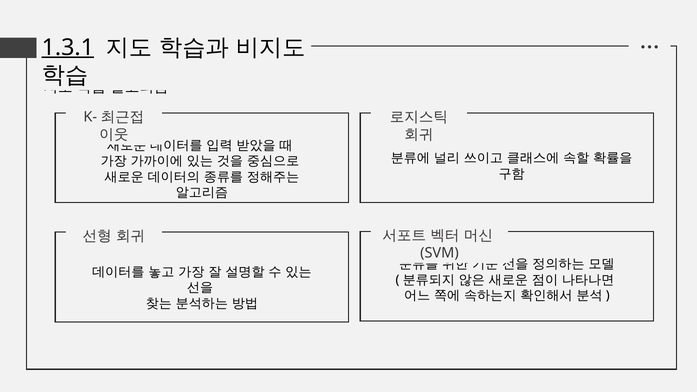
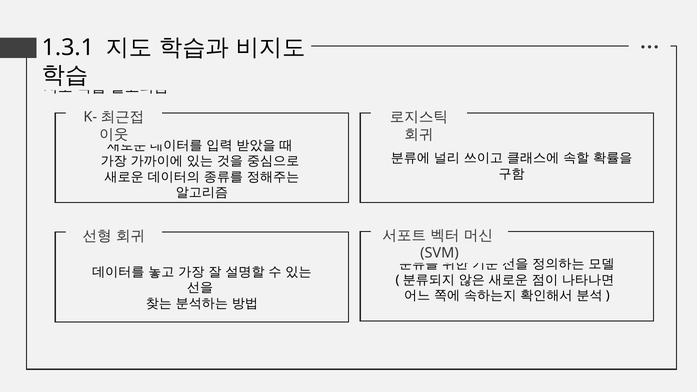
1.3.1 underline: present -> none
